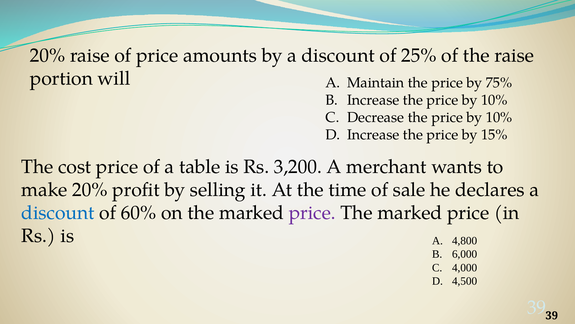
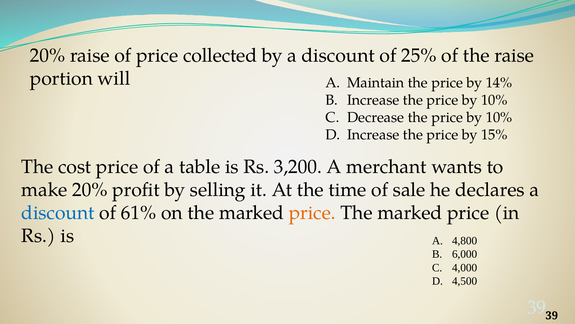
amounts: amounts -> collected
75%: 75% -> 14%
60%: 60% -> 61%
price at (312, 212) colour: purple -> orange
